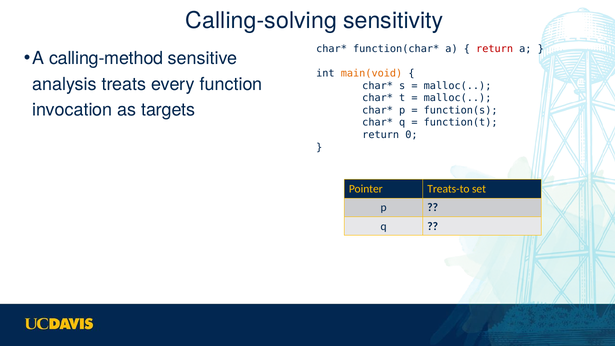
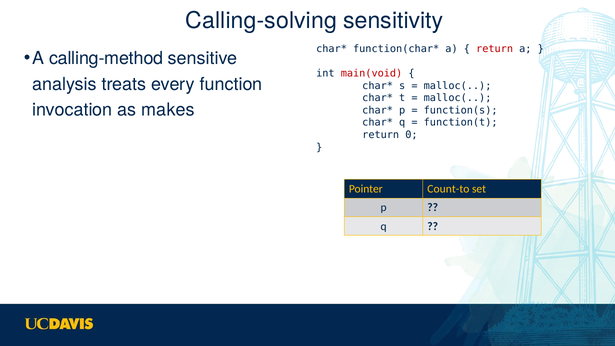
main(void colour: orange -> red
targets: targets -> makes
Treats-to: Treats-to -> Count-to
